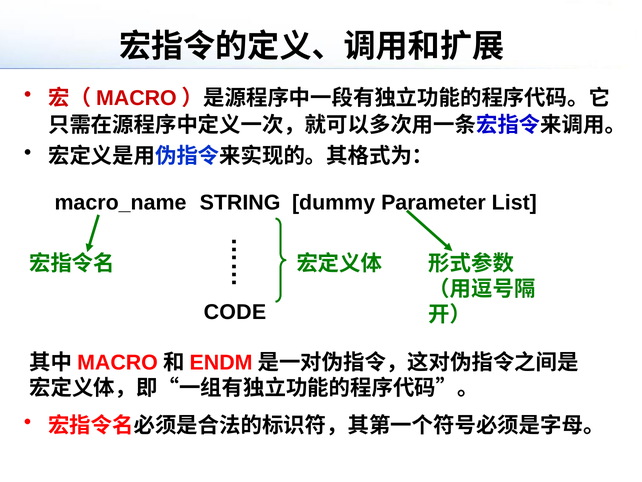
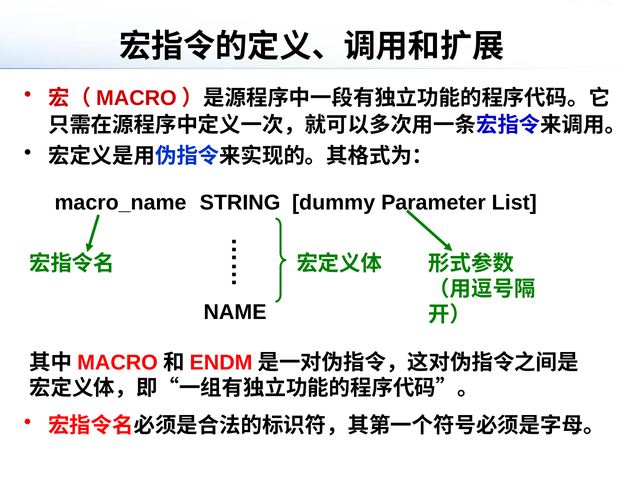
CODE: CODE -> NAME
